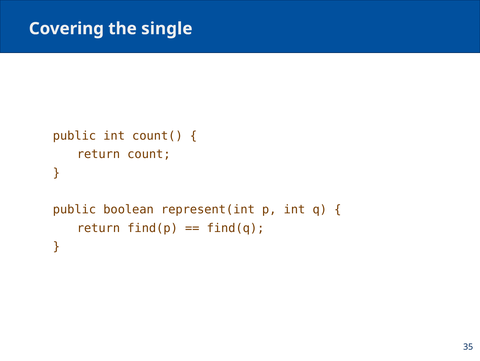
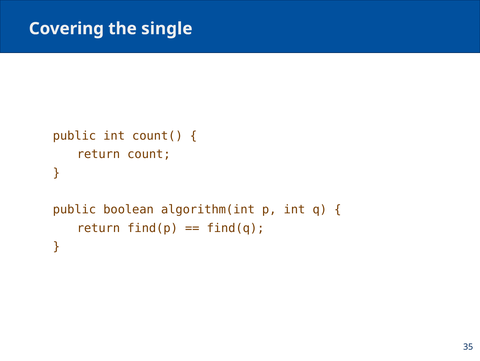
represent(int: represent(int -> algorithm(int
